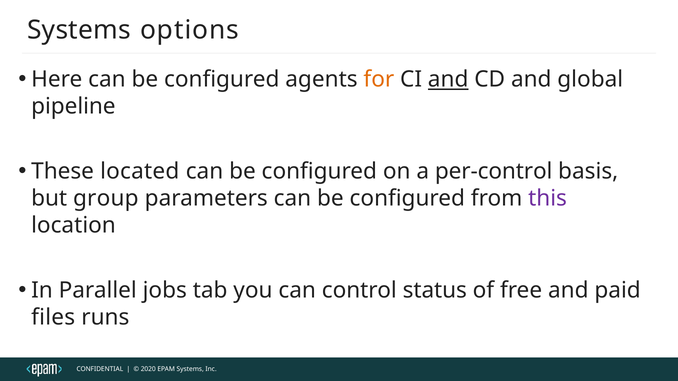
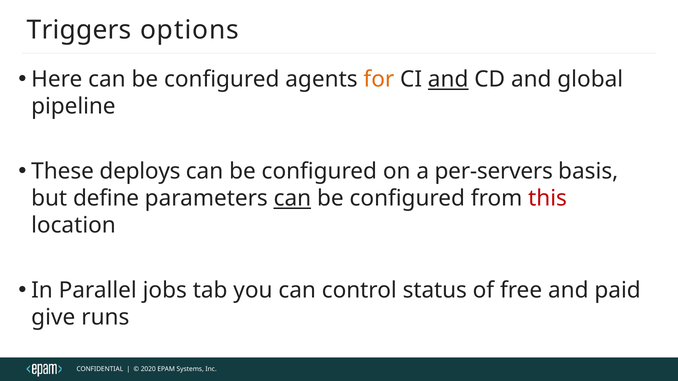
Systems at (79, 30): Systems -> Triggers
located: located -> deploys
per-control: per-control -> per-servers
group: group -> define
can at (292, 199) underline: none -> present
this colour: purple -> red
files: files -> give
